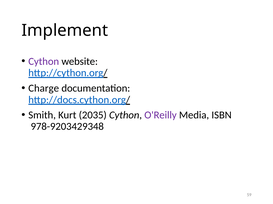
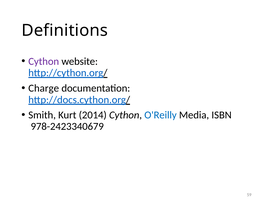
Implement: Implement -> Definitions
2035: 2035 -> 2014
O'Reilly colour: purple -> blue
978-9203429348: 978-9203429348 -> 978-2423340679
